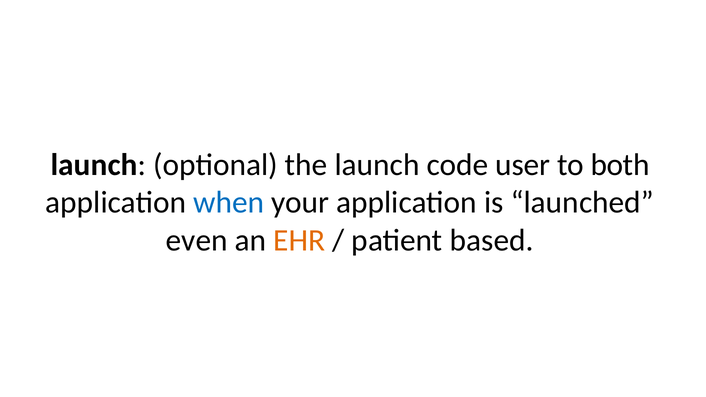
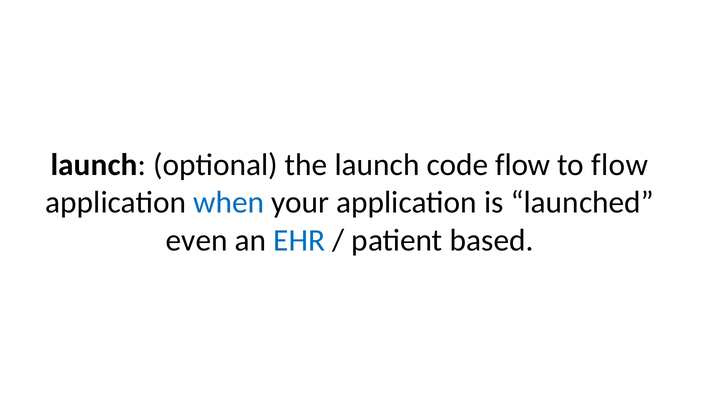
code user: user -> flow
to both: both -> flow
EHR colour: orange -> blue
